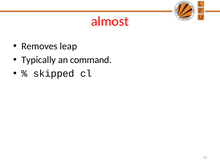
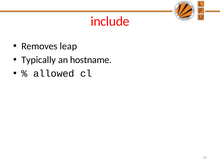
almost: almost -> include
command: command -> hostname
skipped: skipped -> allowed
